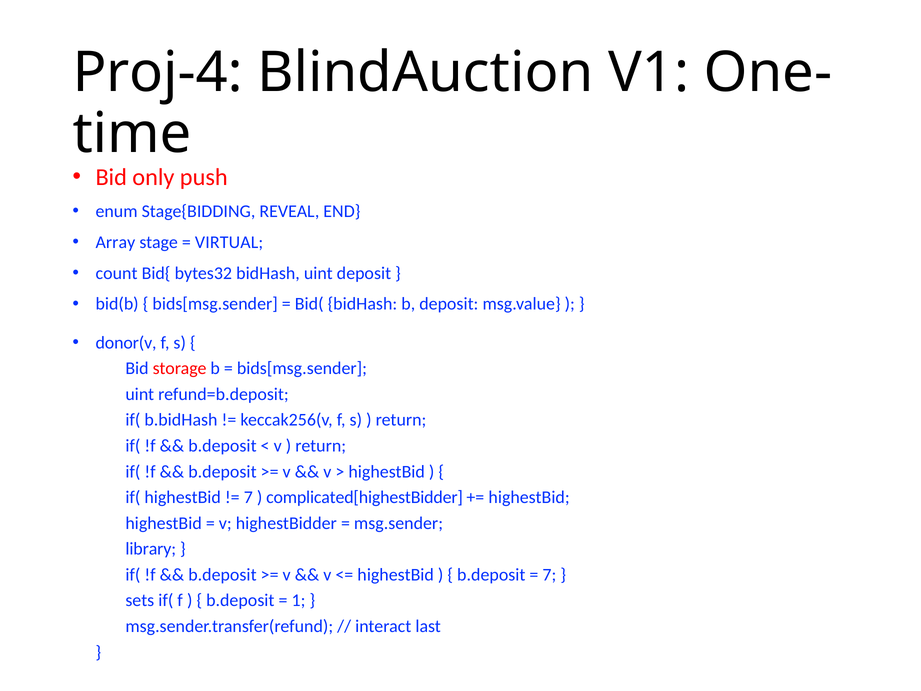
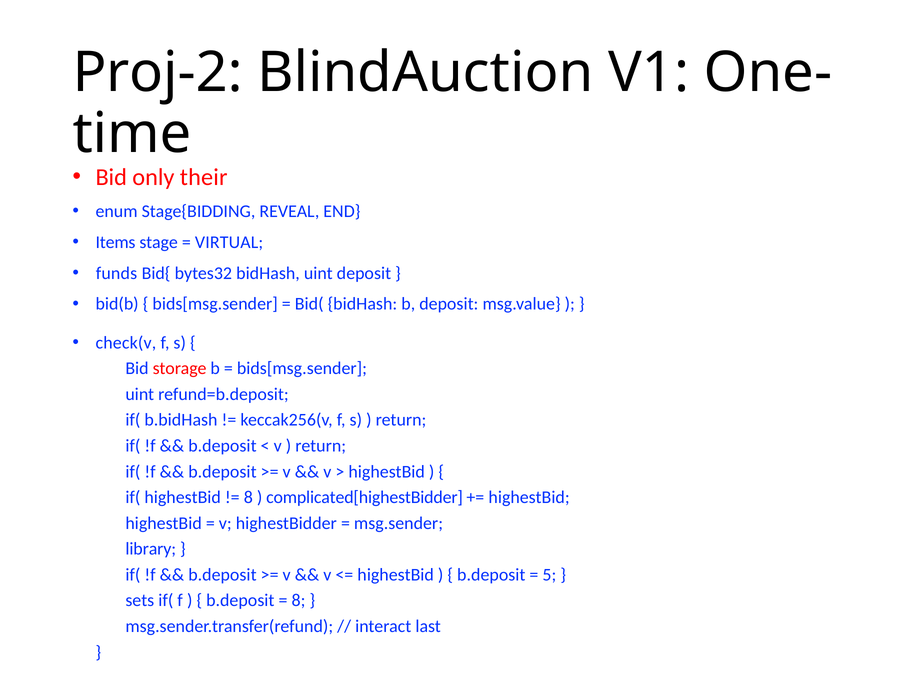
Proj-4: Proj-4 -> Proj-2
push: push -> their
Array: Array -> Items
count: count -> funds
donor(v: donor(v -> check(v
7 at (248, 497): 7 -> 8
7 at (549, 575): 7 -> 5
1 at (298, 600): 1 -> 8
